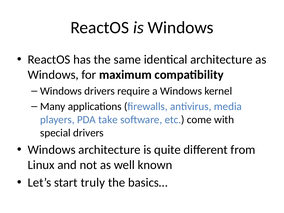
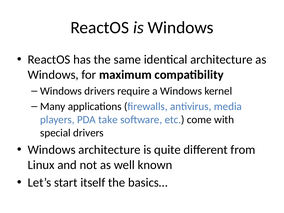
truly: truly -> itself
